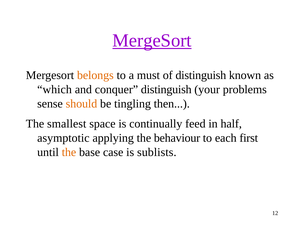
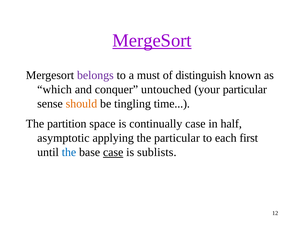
belongs colour: orange -> purple
conquer distinguish: distinguish -> untouched
your problems: problems -> particular
then: then -> time
smallest: smallest -> partition
continually feed: feed -> case
the behaviour: behaviour -> particular
the at (69, 152) colour: orange -> blue
case at (113, 152) underline: none -> present
